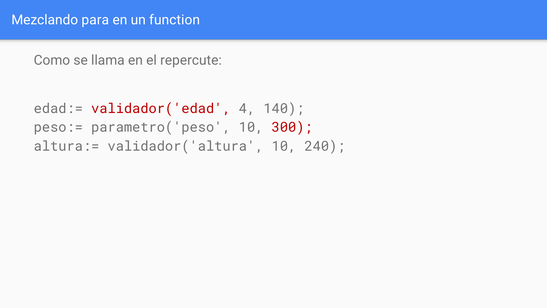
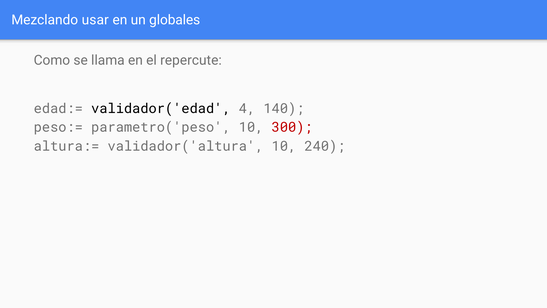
para: para -> usar
function: function -> globales
validador('edad colour: red -> black
